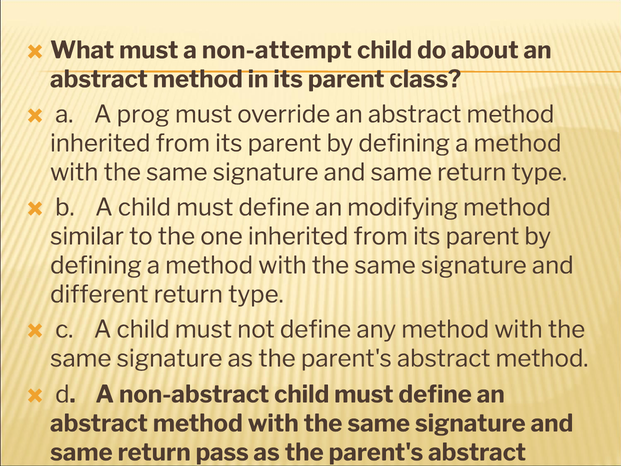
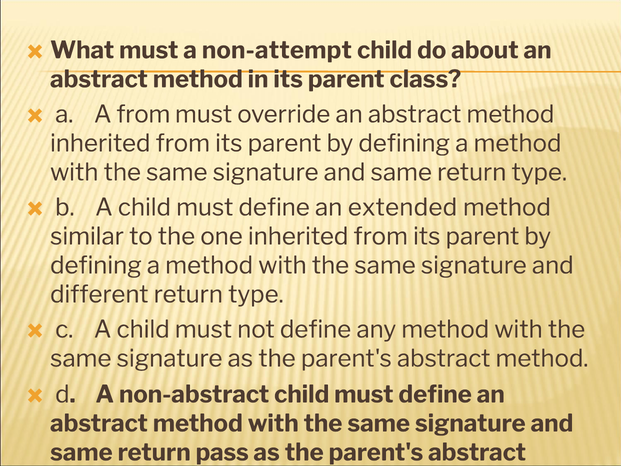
A prog: prog -> from
modifying: modifying -> extended
